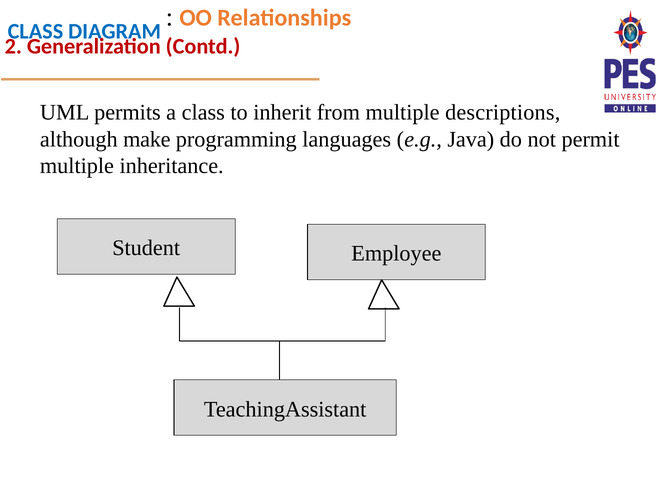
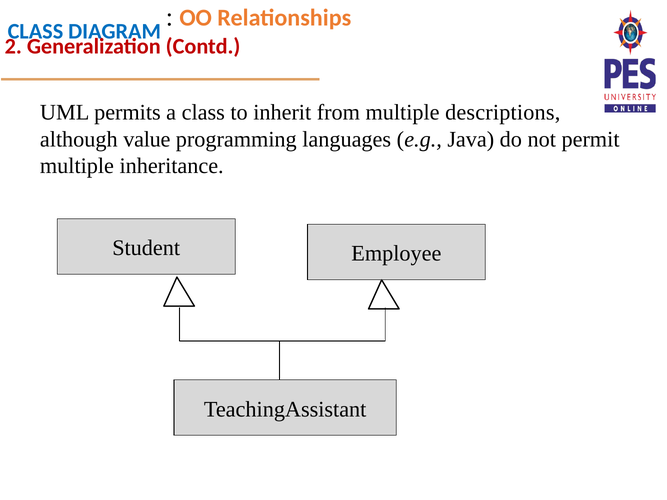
make: make -> value
